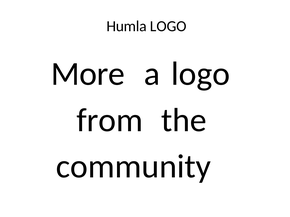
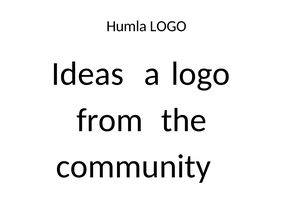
More: More -> Ideas
